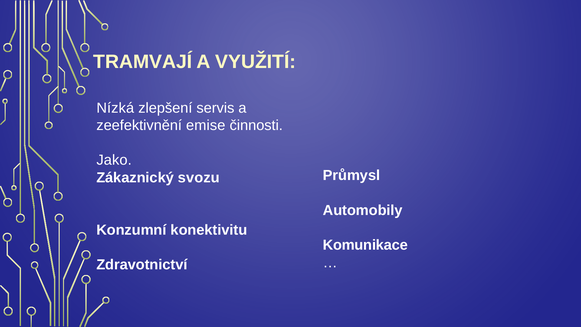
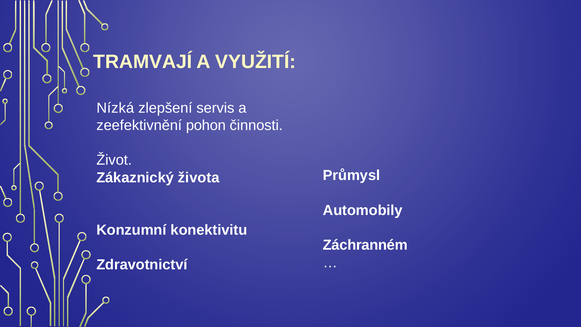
emise: emise -> pohon
Jako: Jako -> Život
svozu: svozu -> života
Komunikace: Komunikace -> Záchranném
